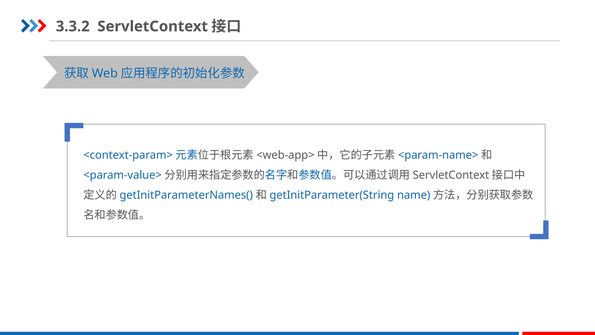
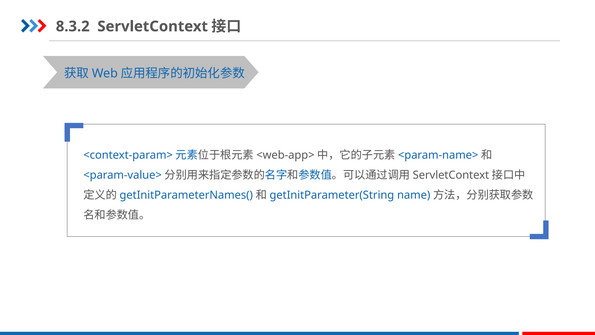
3.3.2: 3.3.2 -> 8.3.2
